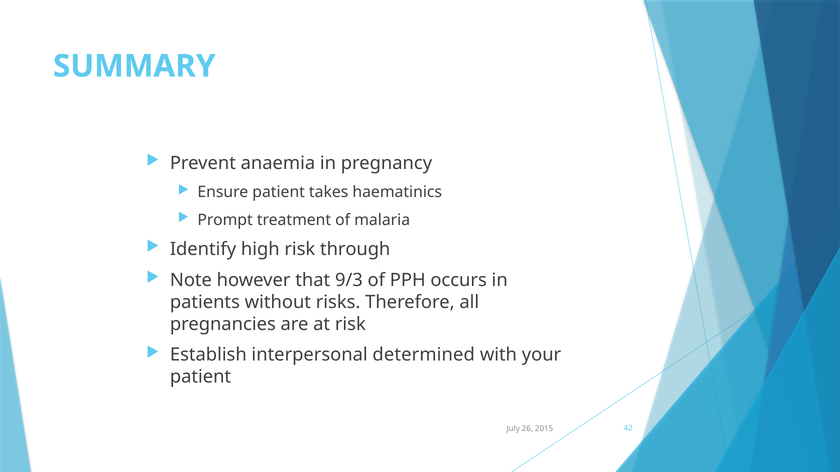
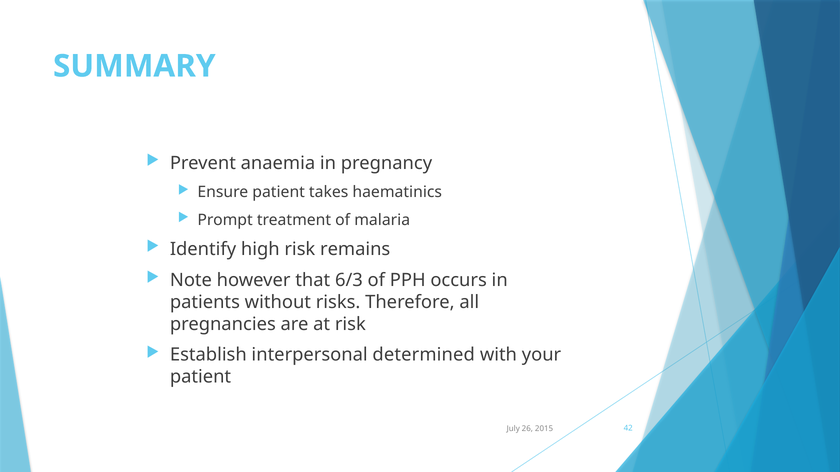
through: through -> remains
9/3: 9/3 -> 6/3
